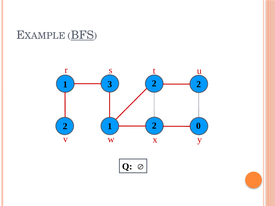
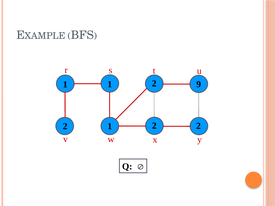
BFS underline: present -> none
2 at (199, 84): 2 -> 9
3 at (110, 84): 3 -> 1
1 2 0: 0 -> 2
